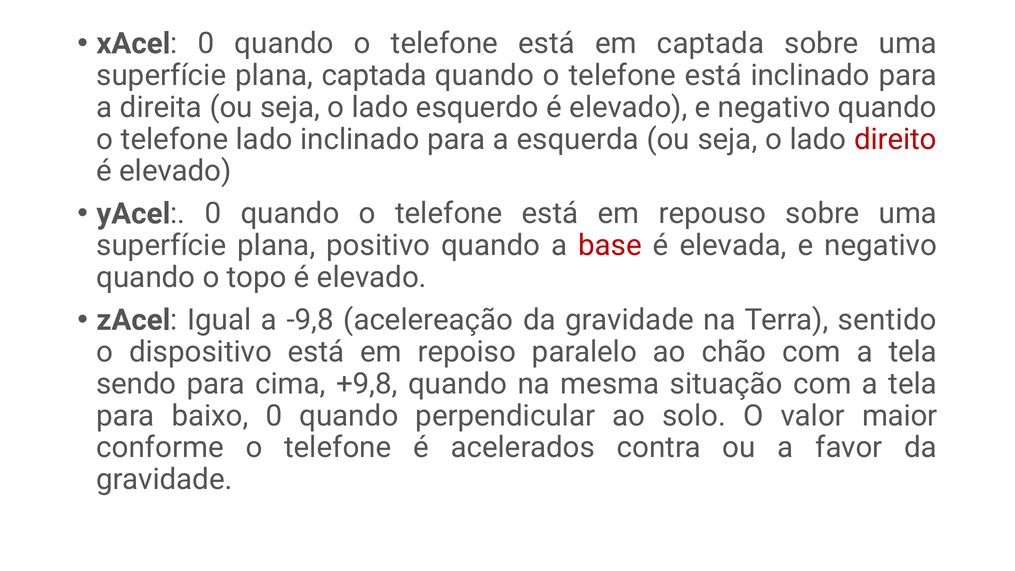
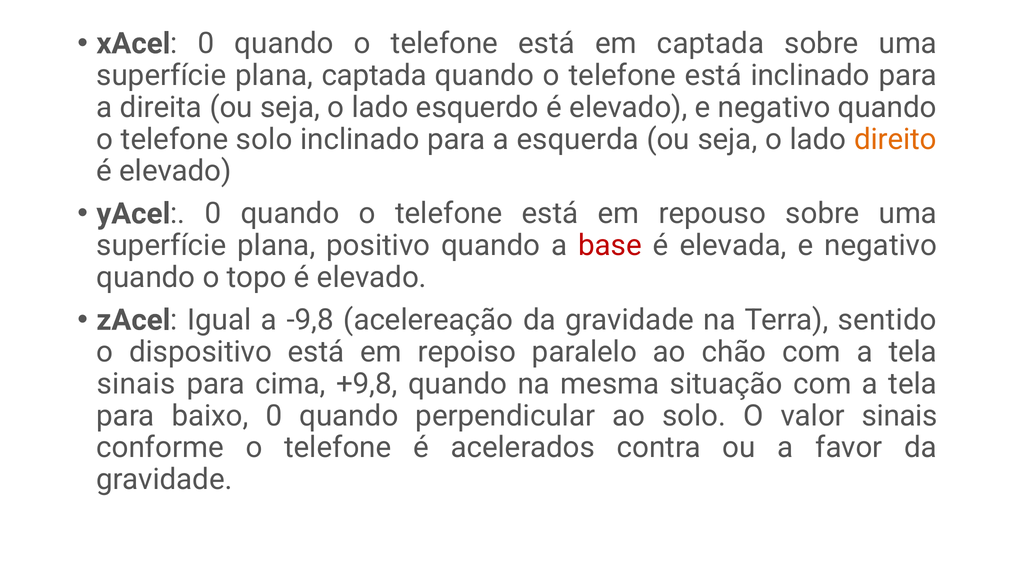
telefone lado: lado -> solo
direito colour: red -> orange
sendo at (136, 384): sendo -> sinais
valor maior: maior -> sinais
